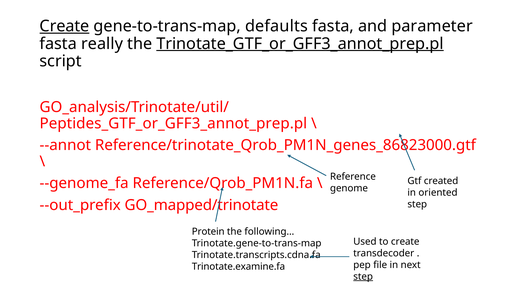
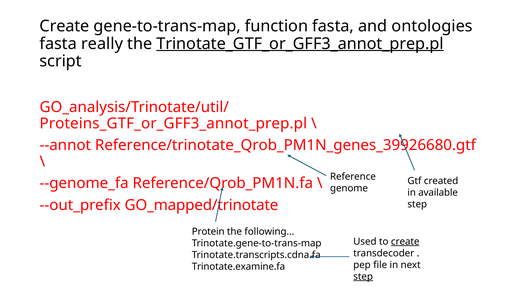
Create at (64, 26) underline: present -> none
defaults: defaults -> function
parameter: parameter -> ontologies
Peptides_GTF_or_GFF3_annot_prep.pl: Peptides_GTF_or_GFF3_annot_prep.pl -> Proteins_GTF_or_GFF3_annot_prep.pl
Reference/trinotate_Qrob_PM1N_genes_86823000.gtf: Reference/trinotate_Qrob_PM1N_genes_86823000.gtf -> Reference/trinotate_Qrob_PM1N_genes_39926680.gtf
oriented: oriented -> available
create at (405, 241) underline: none -> present
